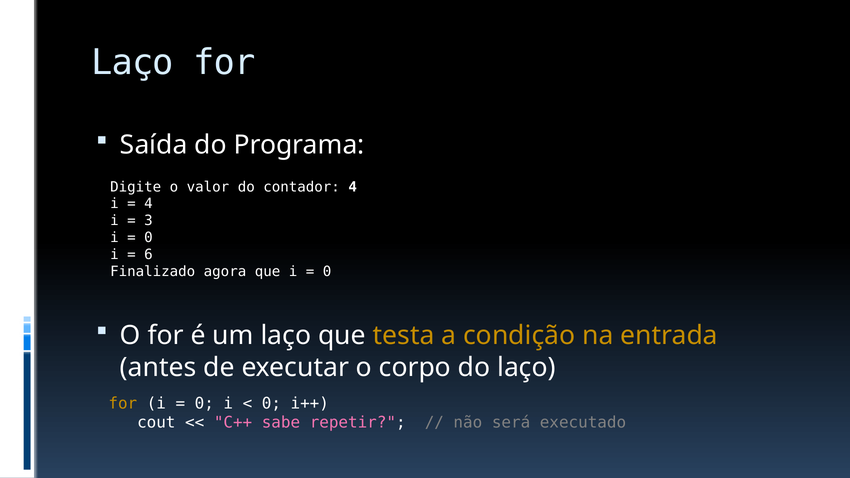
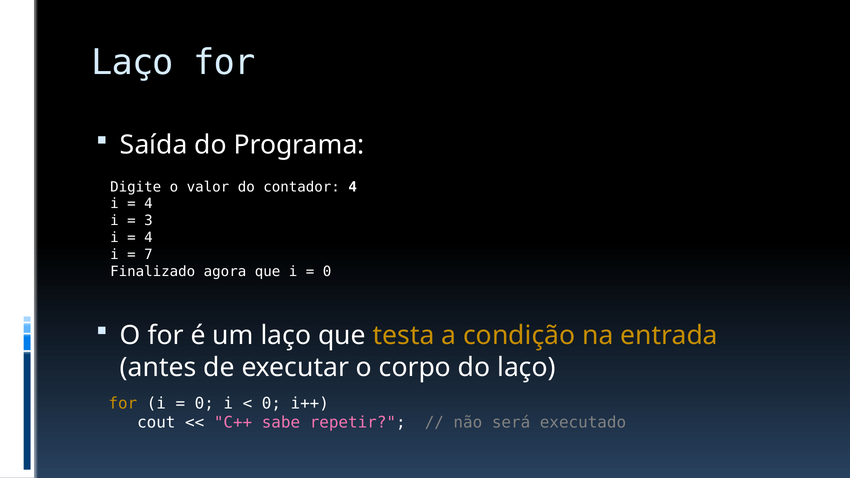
0 at (148, 238): 0 -> 4
6: 6 -> 7
